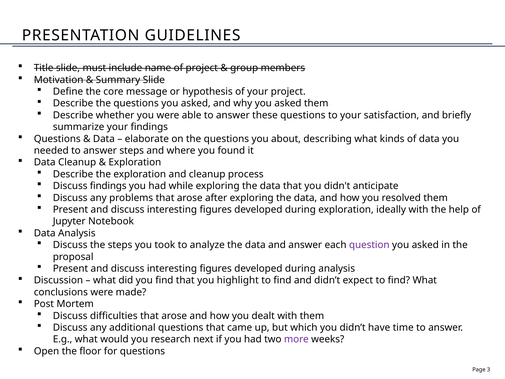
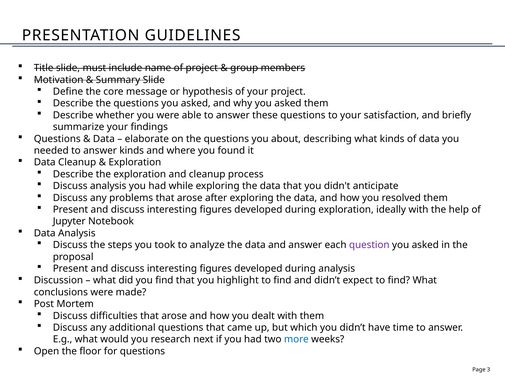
answer steps: steps -> kinds
Discuss findings: findings -> analysis
more colour: purple -> blue
